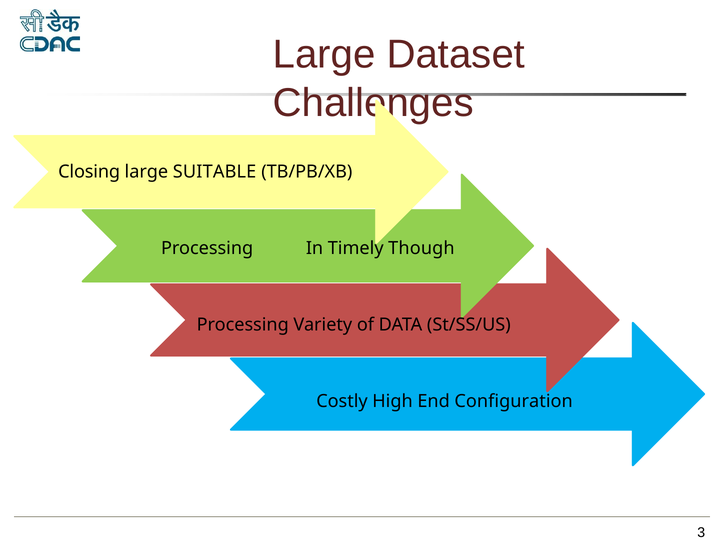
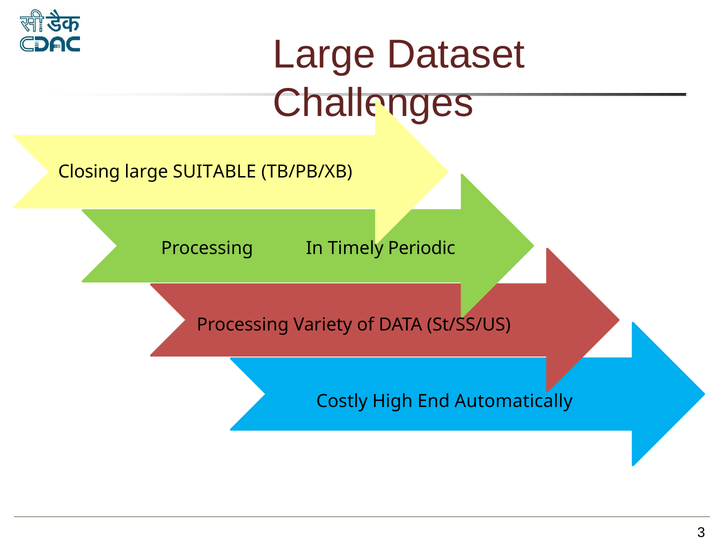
Though: Though -> Periodic
Configuration: Configuration -> Automatically
